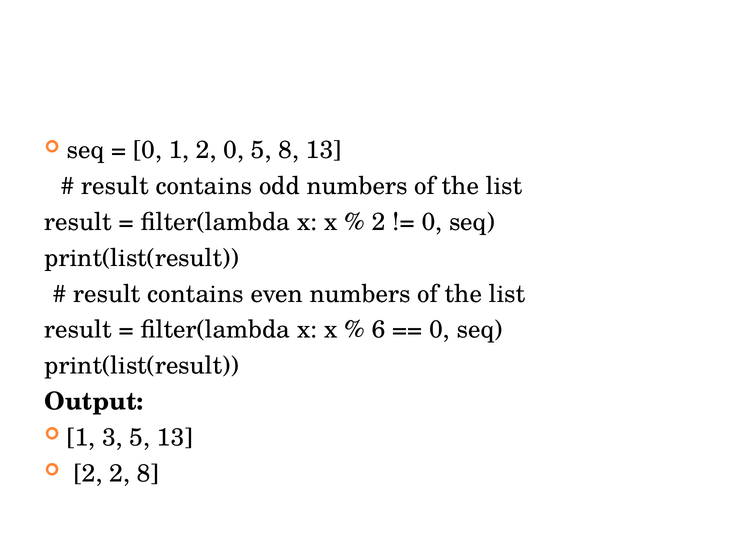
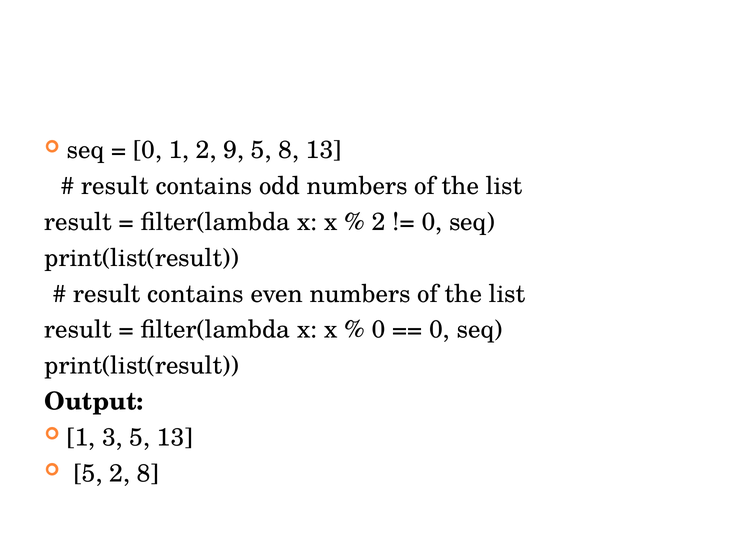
2 0: 0 -> 9
6 at (379, 330): 6 -> 0
2 at (88, 474): 2 -> 5
